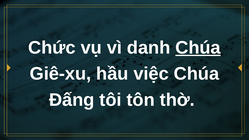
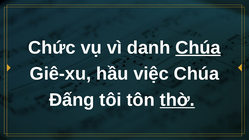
thờ underline: none -> present
